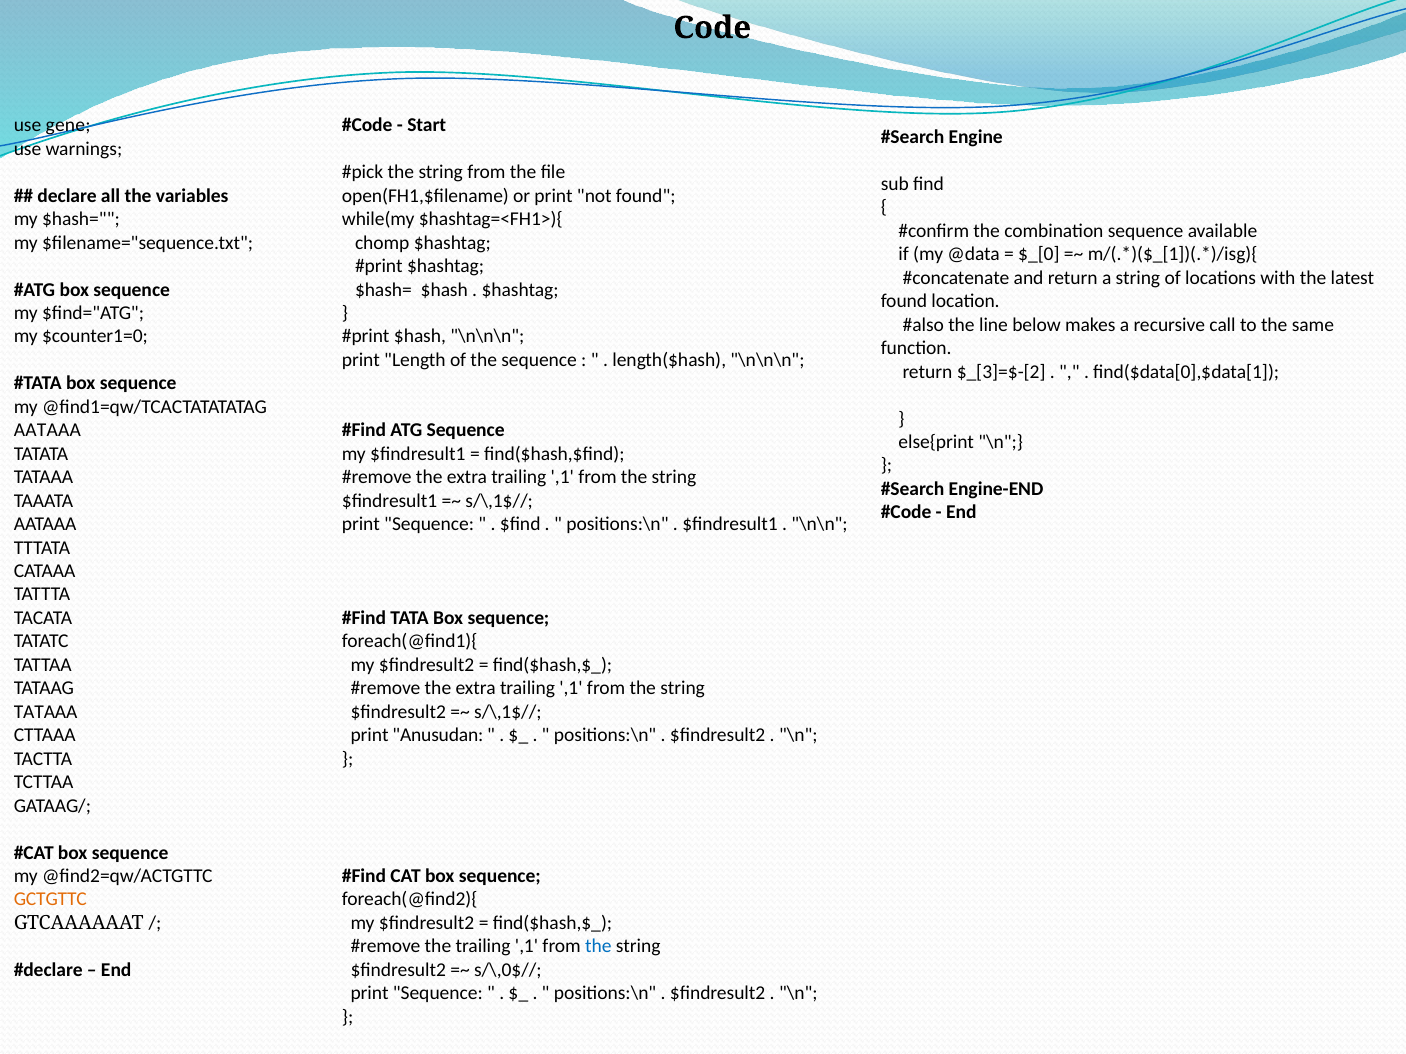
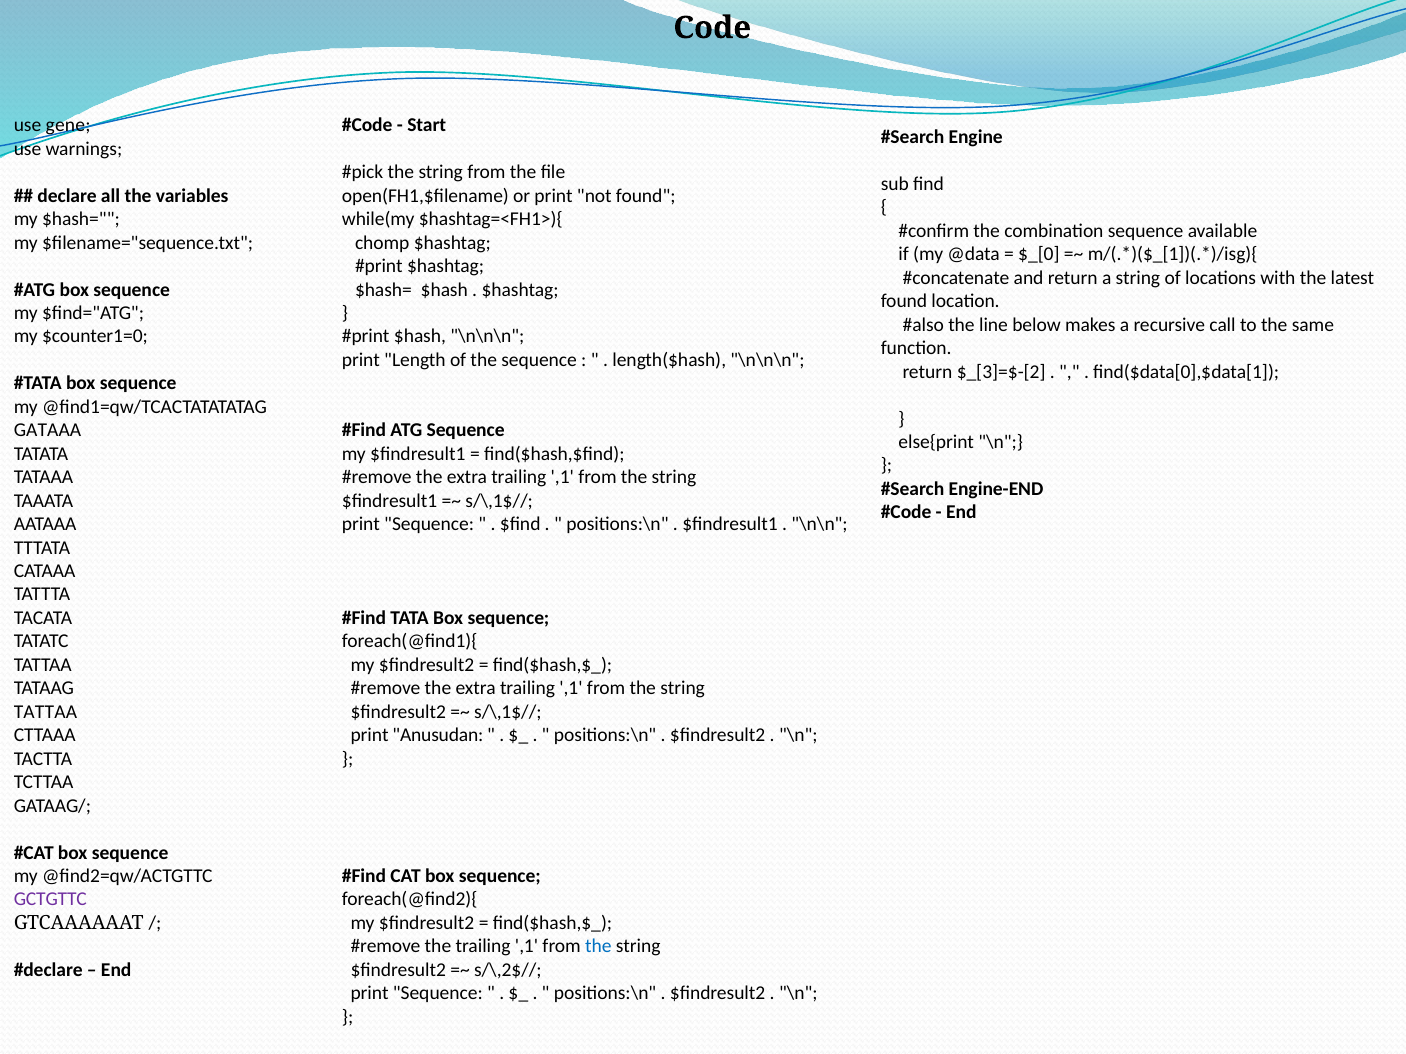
AATAAA at (47, 431): AATAAA -> GATAAA
TATAAA at (46, 712): TATAAA -> TATTAA
GCTGTTC colour: orange -> purple
s/\,0$//: s/\,0$// -> s/\,2$//
